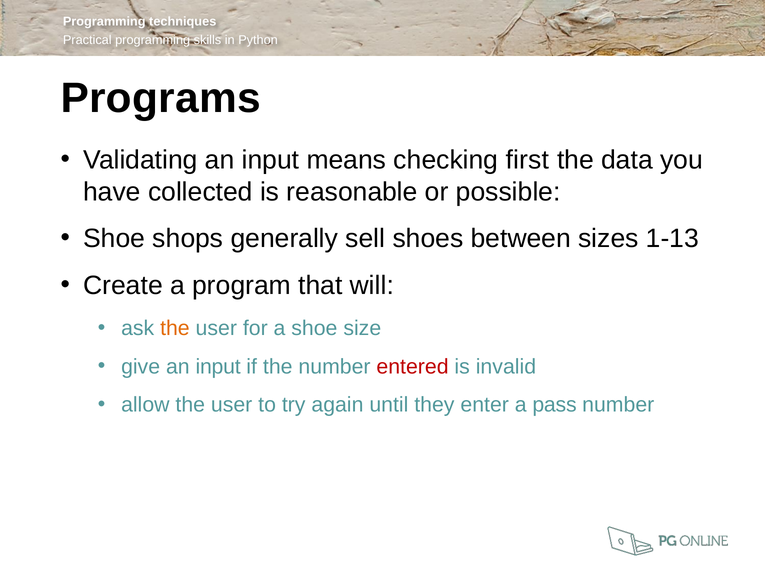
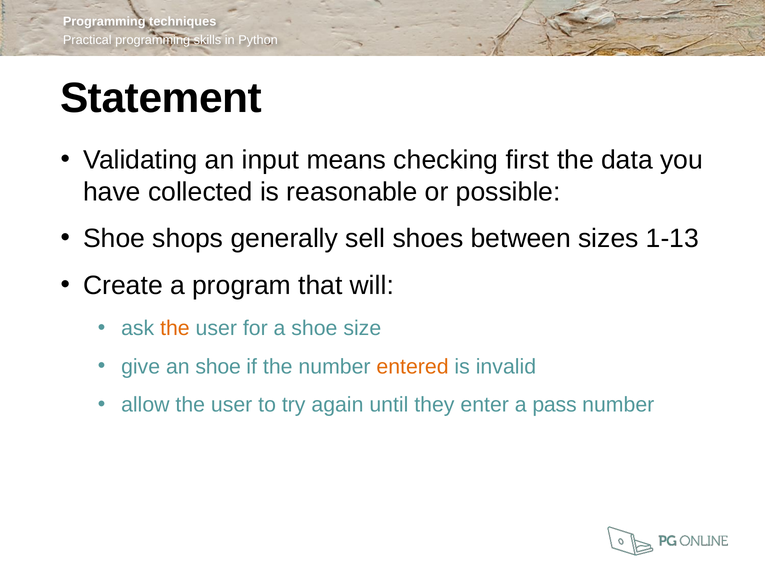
Programs: Programs -> Statement
give an input: input -> shoe
entered colour: red -> orange
